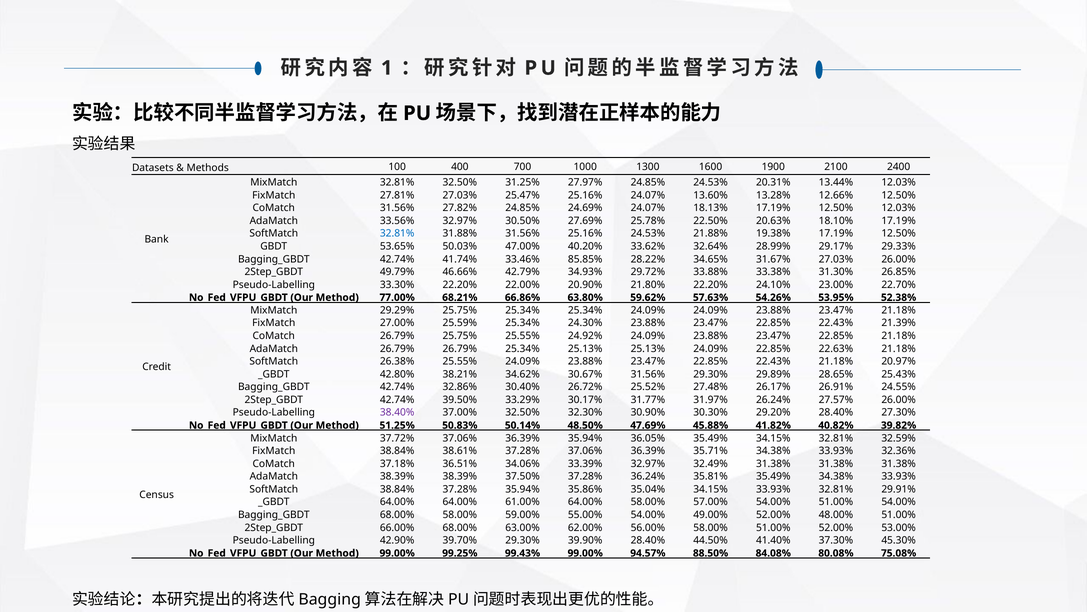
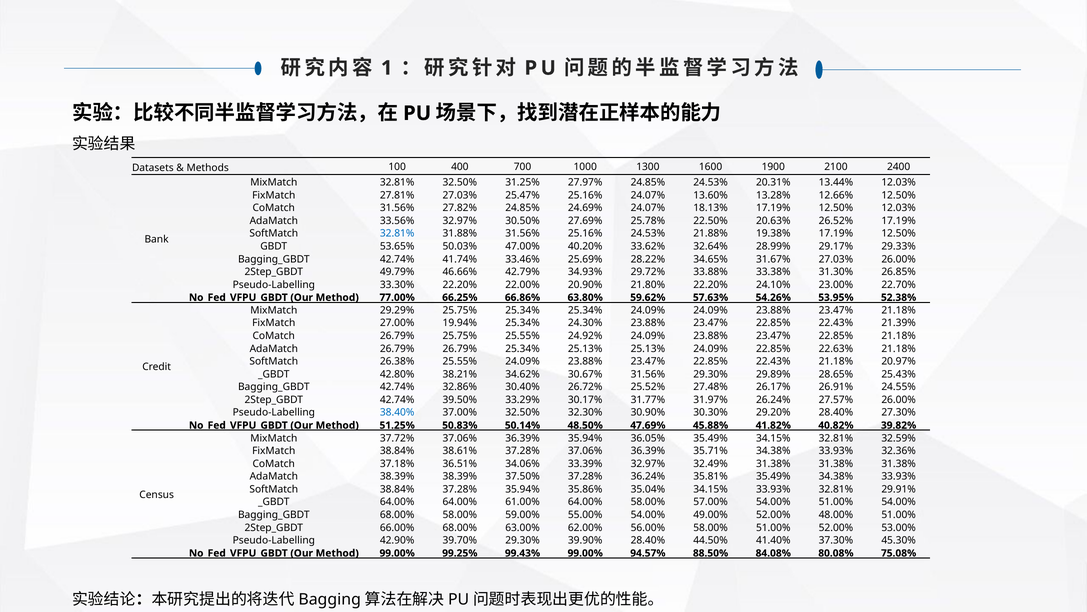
18.10%: 18.10% -> 26.52%
85.85%: 85.85% -> 25.69%
68.21%: 68.21% -> 66.25%
25.59%: 25.59% -> 19.94%
38.40% colour: purple -> blue
